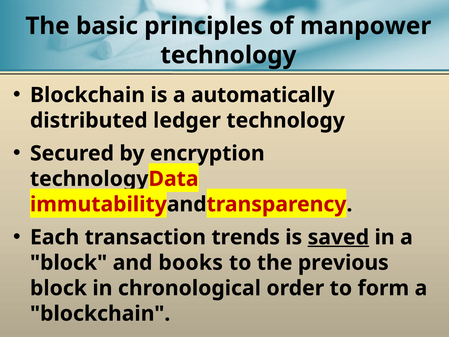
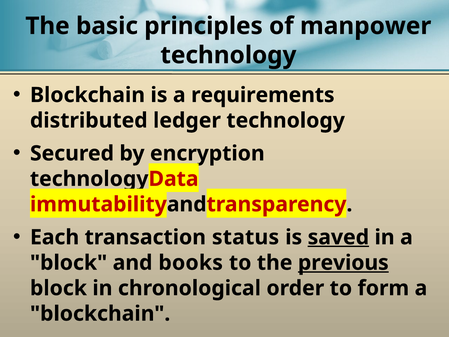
automatically: automatically -> requirements
trends: trends -> status
previous underline: none -> present
